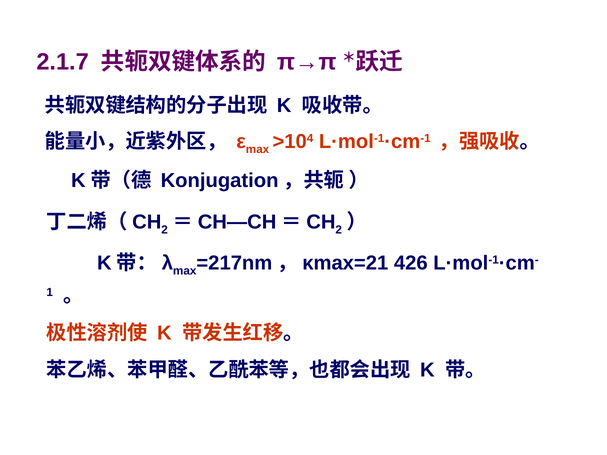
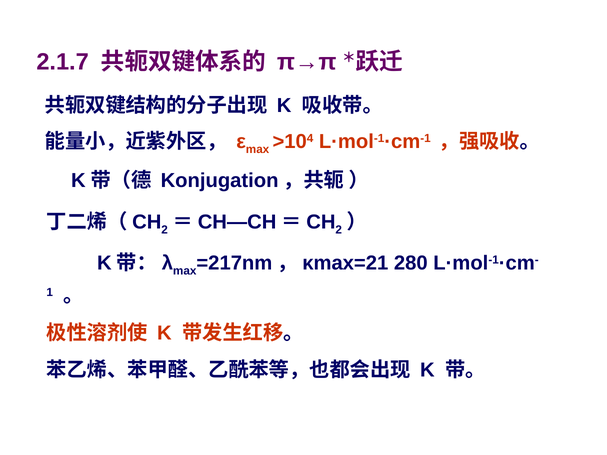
426: 426 -> 280
